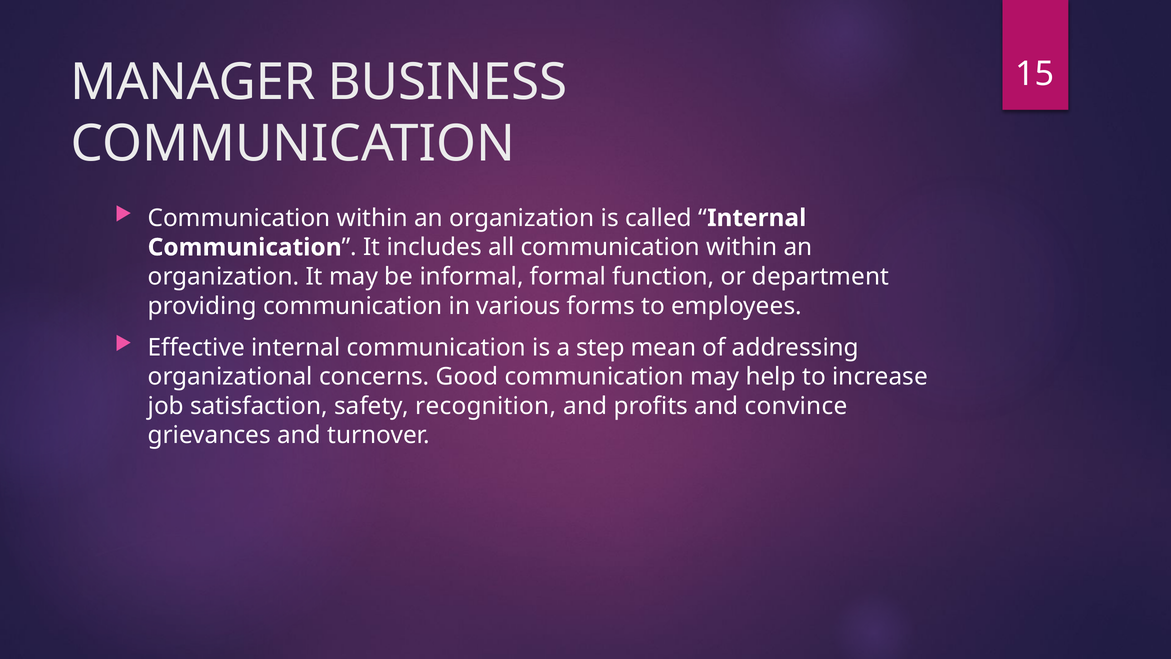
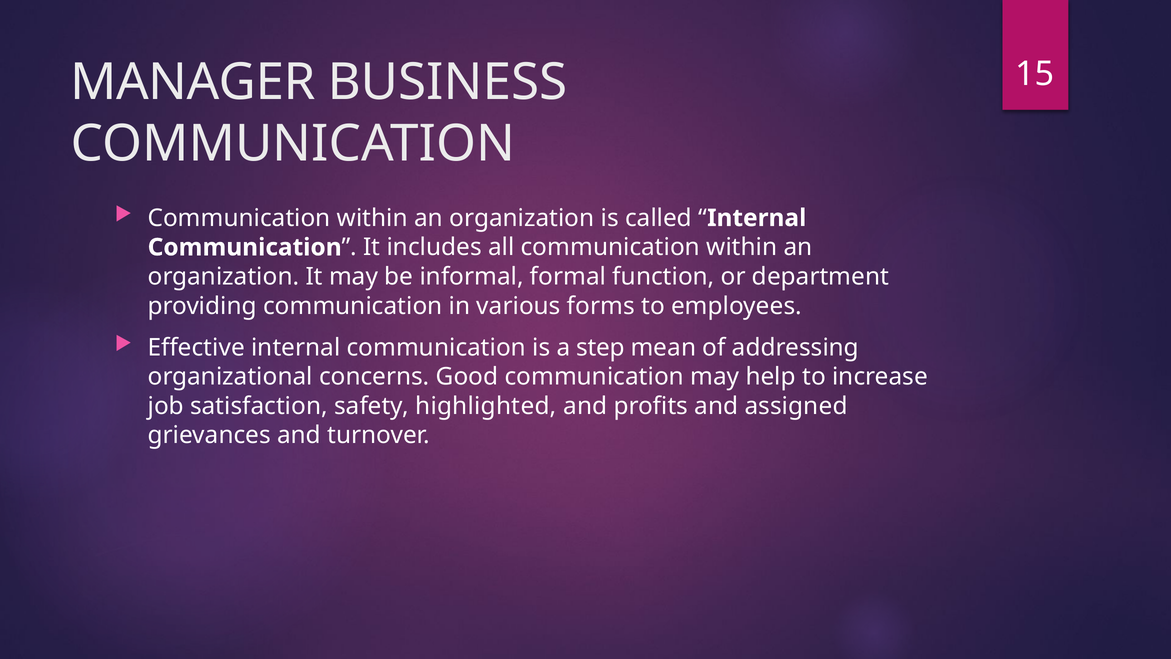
recognition: recognition -> highlighted
convince: convince -> assigned
